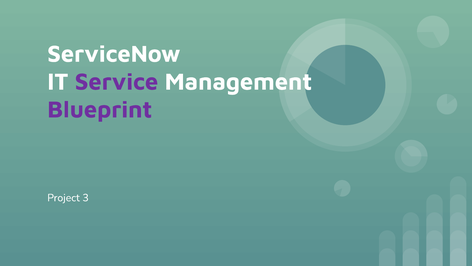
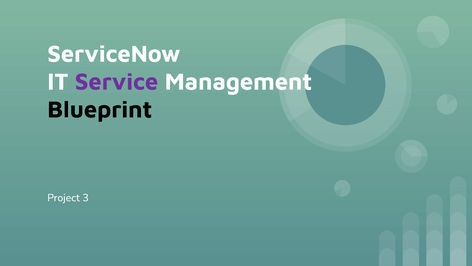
Blueprint colour: purple -> black
